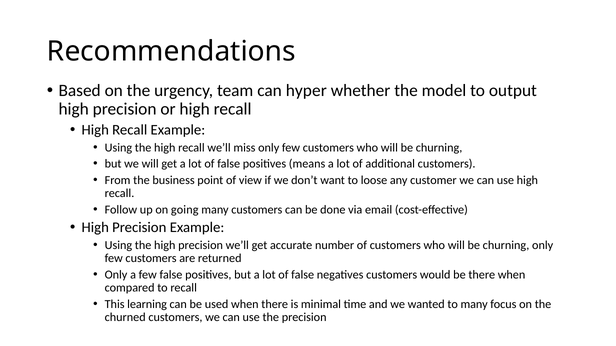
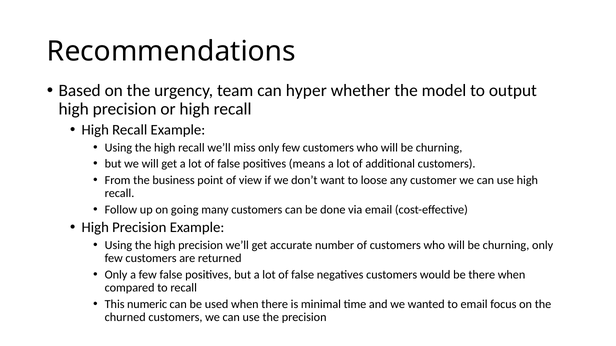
learning: learning -> numeric
to many: many -> email
